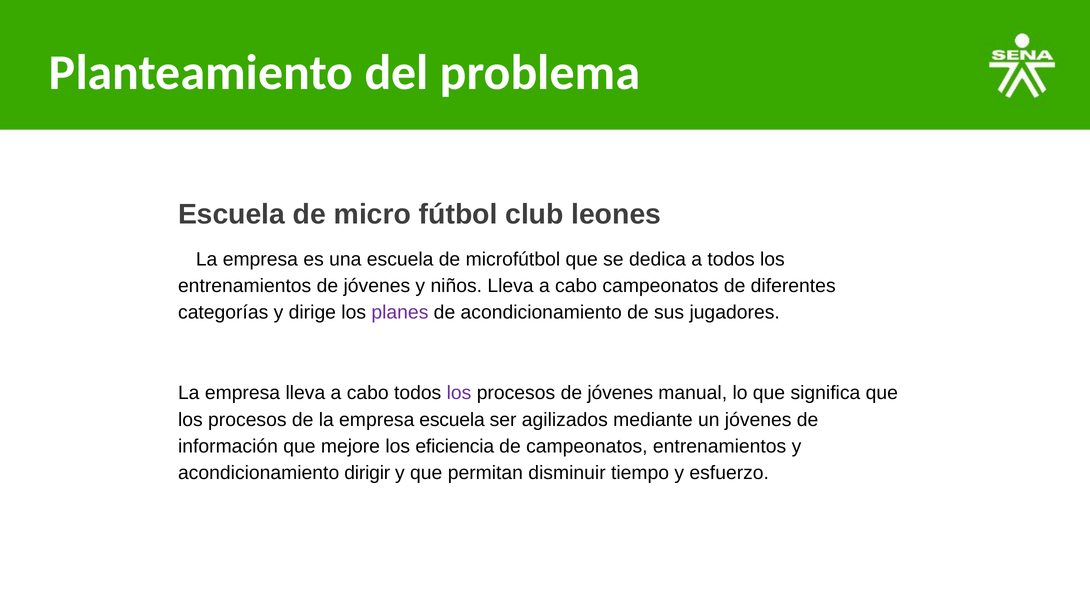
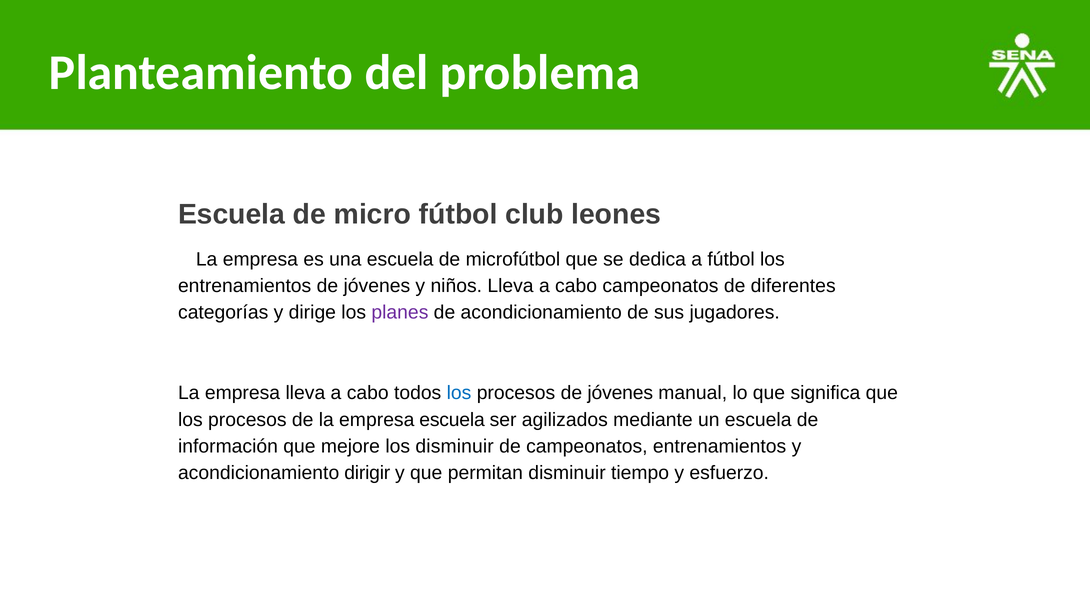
a todos: todos -> fútbol
los at (459, 393) colour: purple -> blue
un jóvenes: jóvenes -> escuela
los eficiencia: eficiencia -> disminuir
